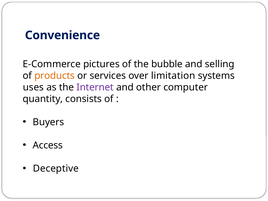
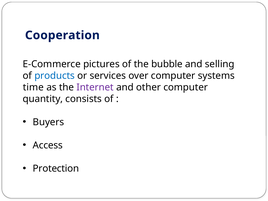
Convenience: Convenience -> Cooperation
products colour: orange -> blue
over limitation: limitation -> computer
uses: uses -> time
Deceptive: Deceptive -> Protection
